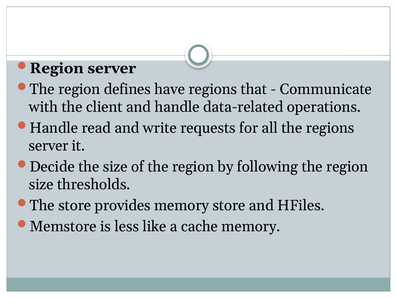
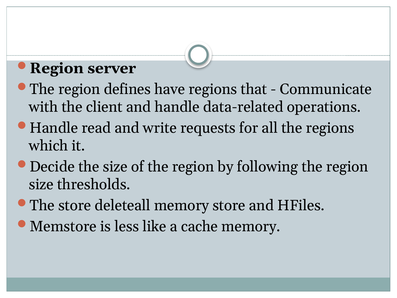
server at (49, 146): server -> which
provides: provides -> deleteall
